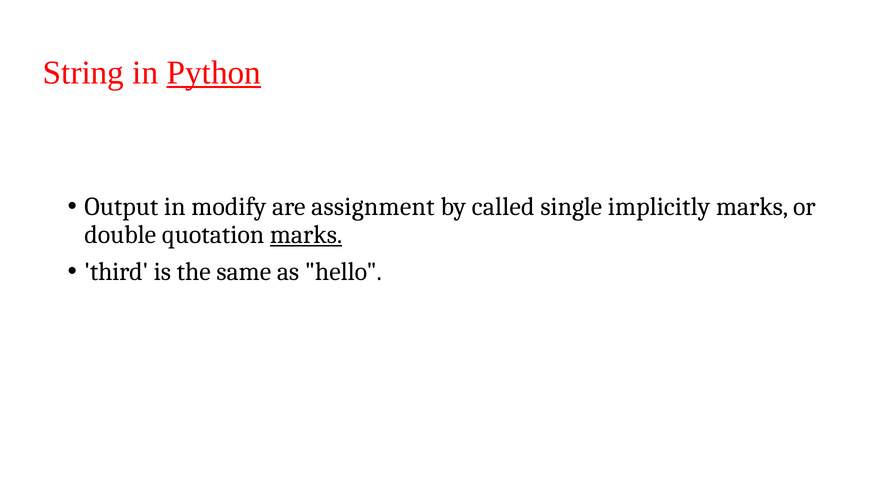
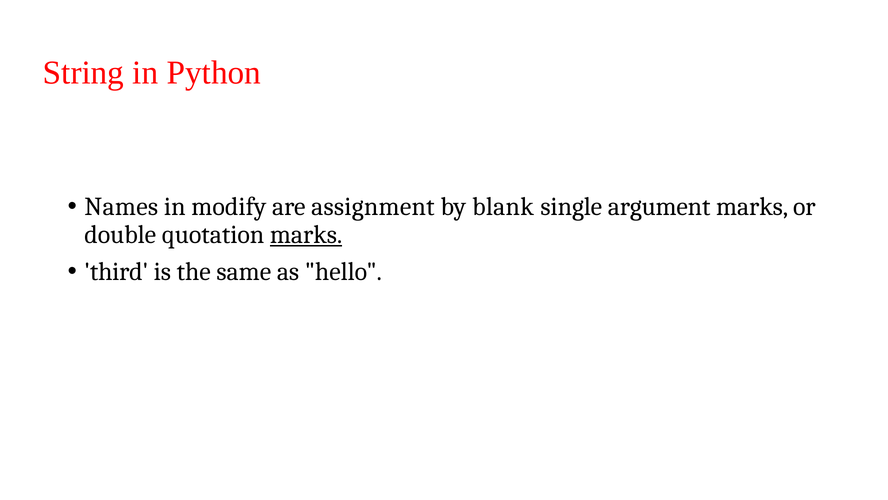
Python underline: present -> none
Output: Output -> Names
called: called -> blank
implicitly: implicitly -> argument
